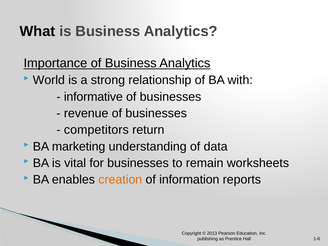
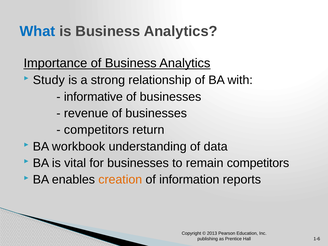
What colour: black -> blue
World: World -> Study
marketing: marketing -> workbook
remain worksheets: worksheets -> competitors
